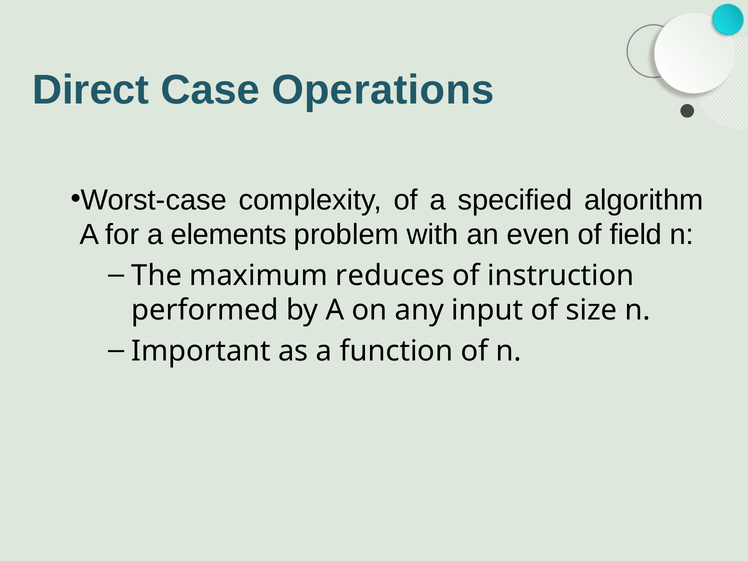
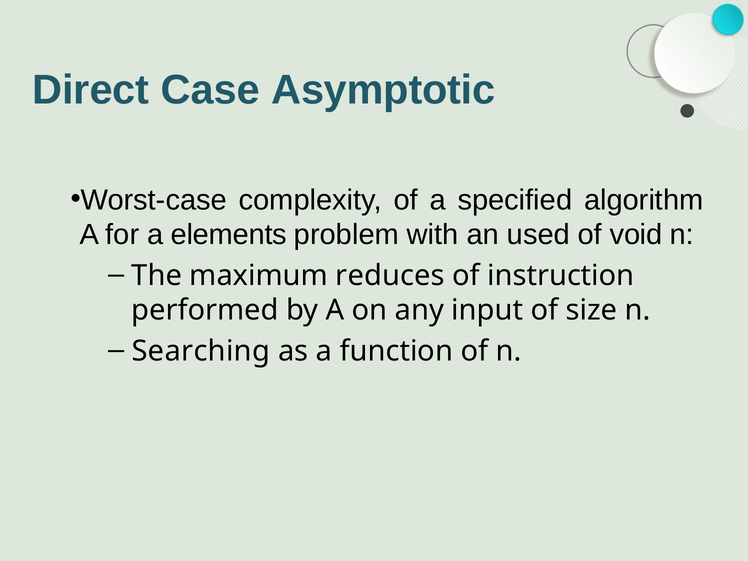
Operations: Operations -> Asymptotic
even: even -> used
field: field -> void
Important: Important -> Searching
